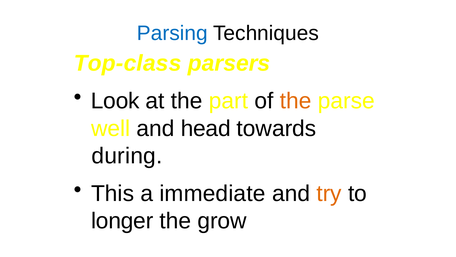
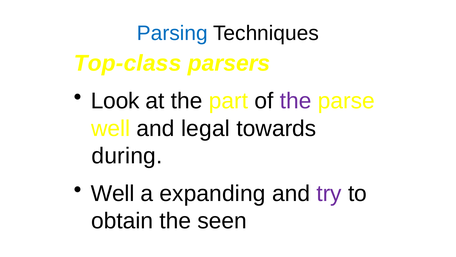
the at (296, 101) colour: orange -> purple
head: head -> legal
This at (113, 193): This -> Well
immediate: immediate -> expanding
try colour: orange -> purple
longer: longer -> obtain
grow: grow -> seen
